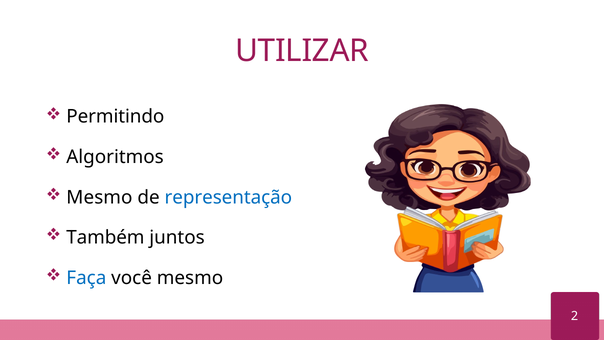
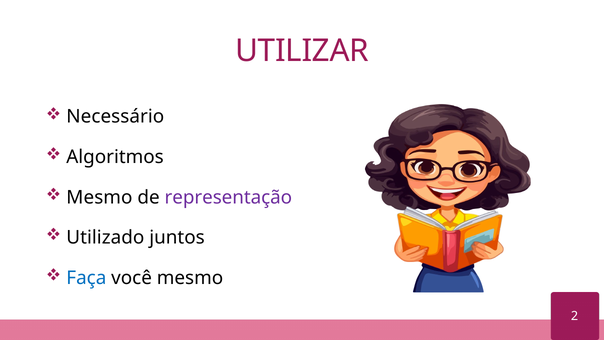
Permitindo: Permitindo -> Necessário
representação colour: blue -> purple
Também: Também -> Utilizado
